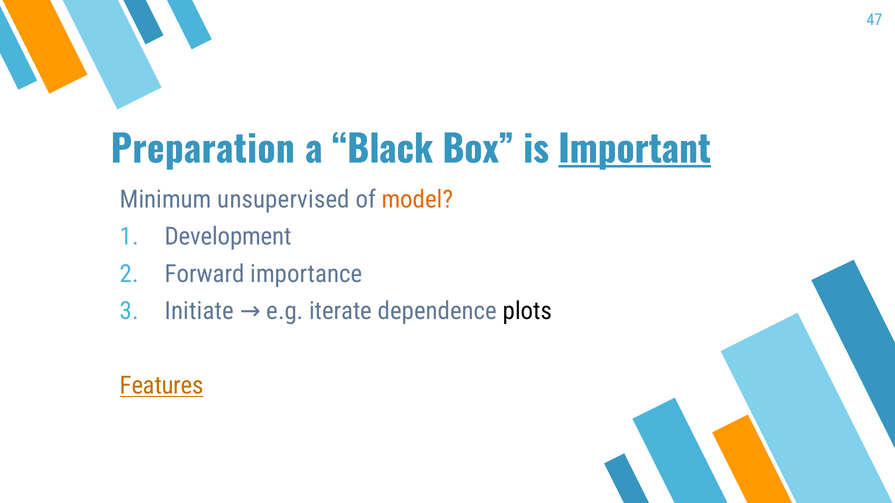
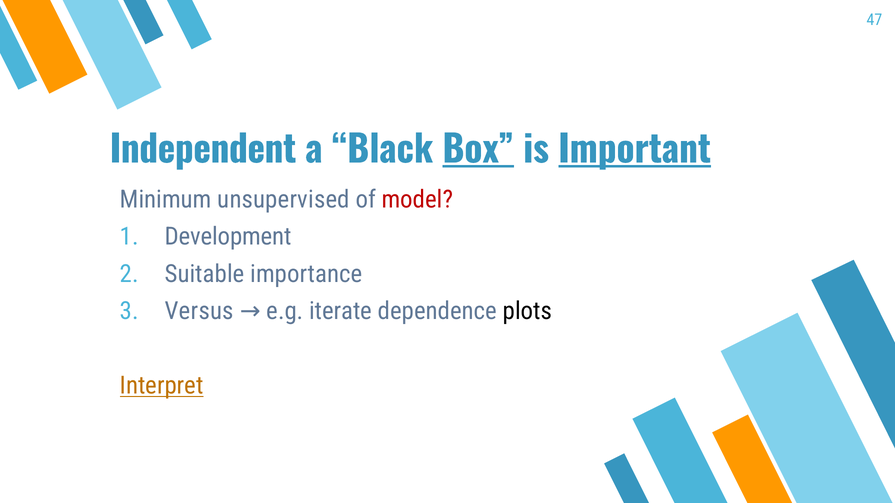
Preparation: Preparation -> Independent
Box underline: none -> present
model colour: orange -> red
Forward: Forward -> Suitable
Initiate: Initiate -> Versus
Features: Features -> Interpret
